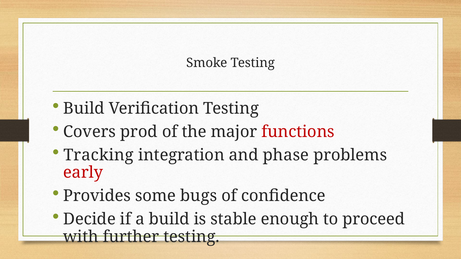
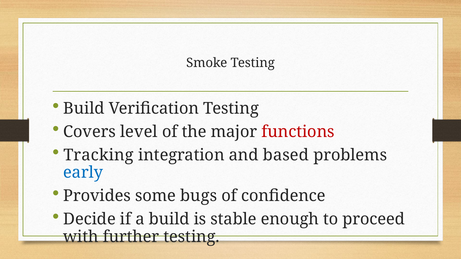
prod: prod -> level
phase: phase -> based
early colour: red -> blue
